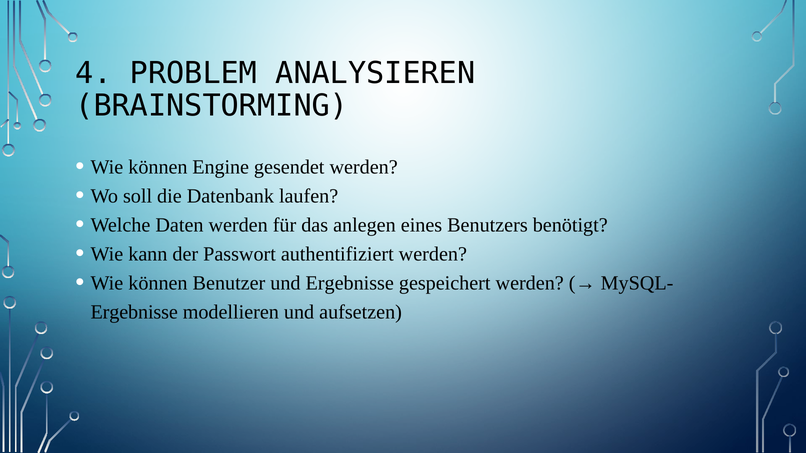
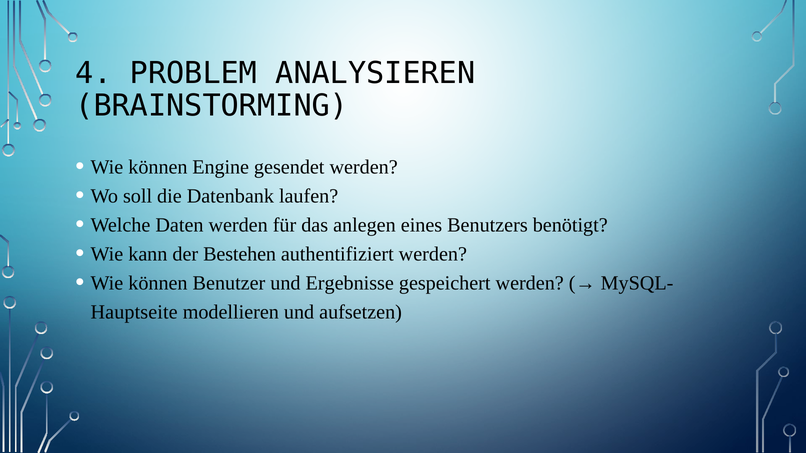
Passwort: Passwort -> Bestehen
Ergebnisse at (134, 312): Ergebnisse -> Hauptseite
